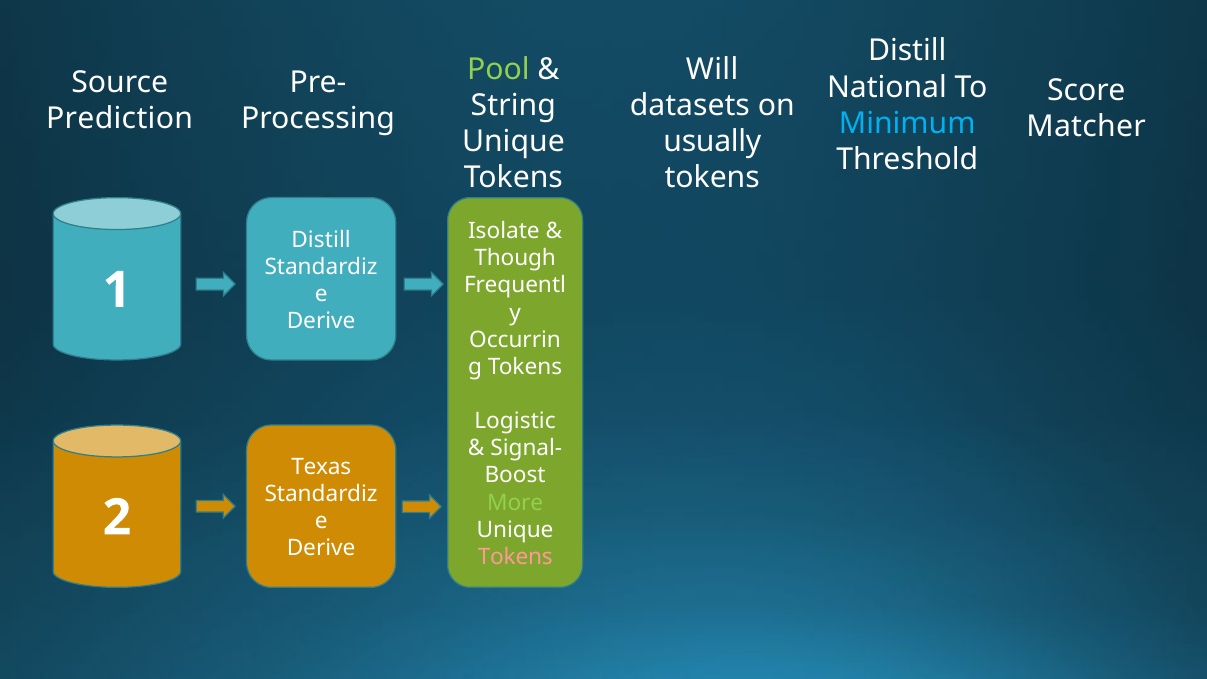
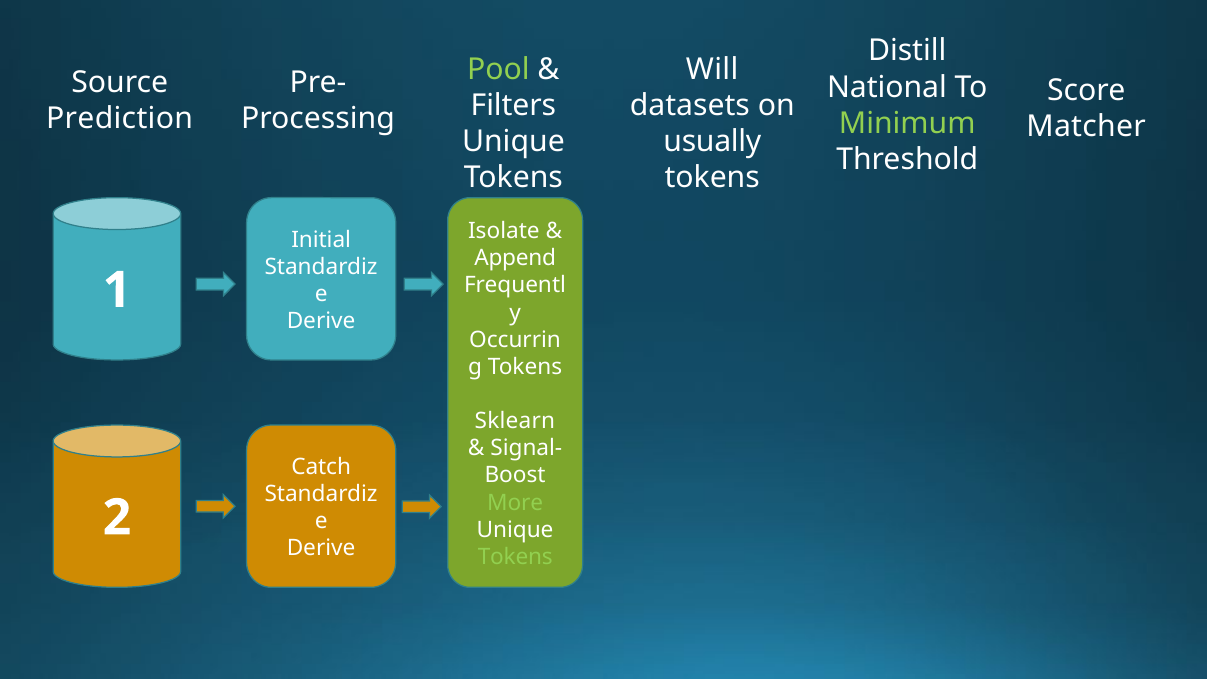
String: String -> Filters
Minimum colour: light blue -> light green
Distill at (321, 240): Distill -> Initial
Though: Though -> Append
Logistic: Logistic -> Sklearn
Texas: Texas -> Catch
Tokens at (515, 557) colour: pink -> light green
